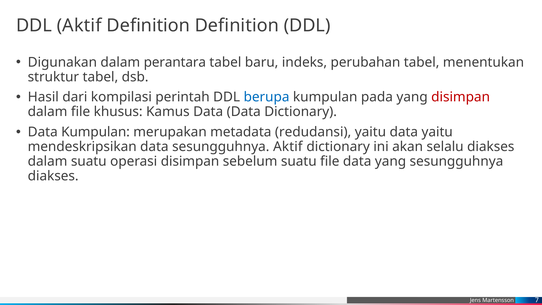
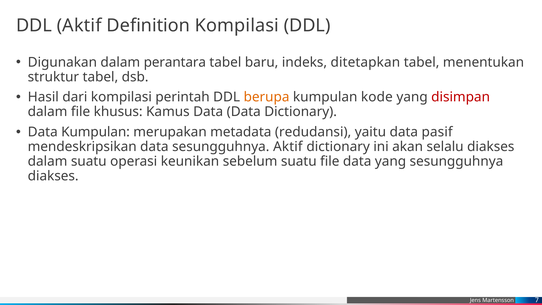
Definition Definition: Definition -> Kompilasi
perubahan: perubahan -> ditetapkan
berupa colour: blue -> orange
pada: pada -> kode
data yaitu: yaitu -> pasif
operasi disimpan: disimpan -> keunikan
